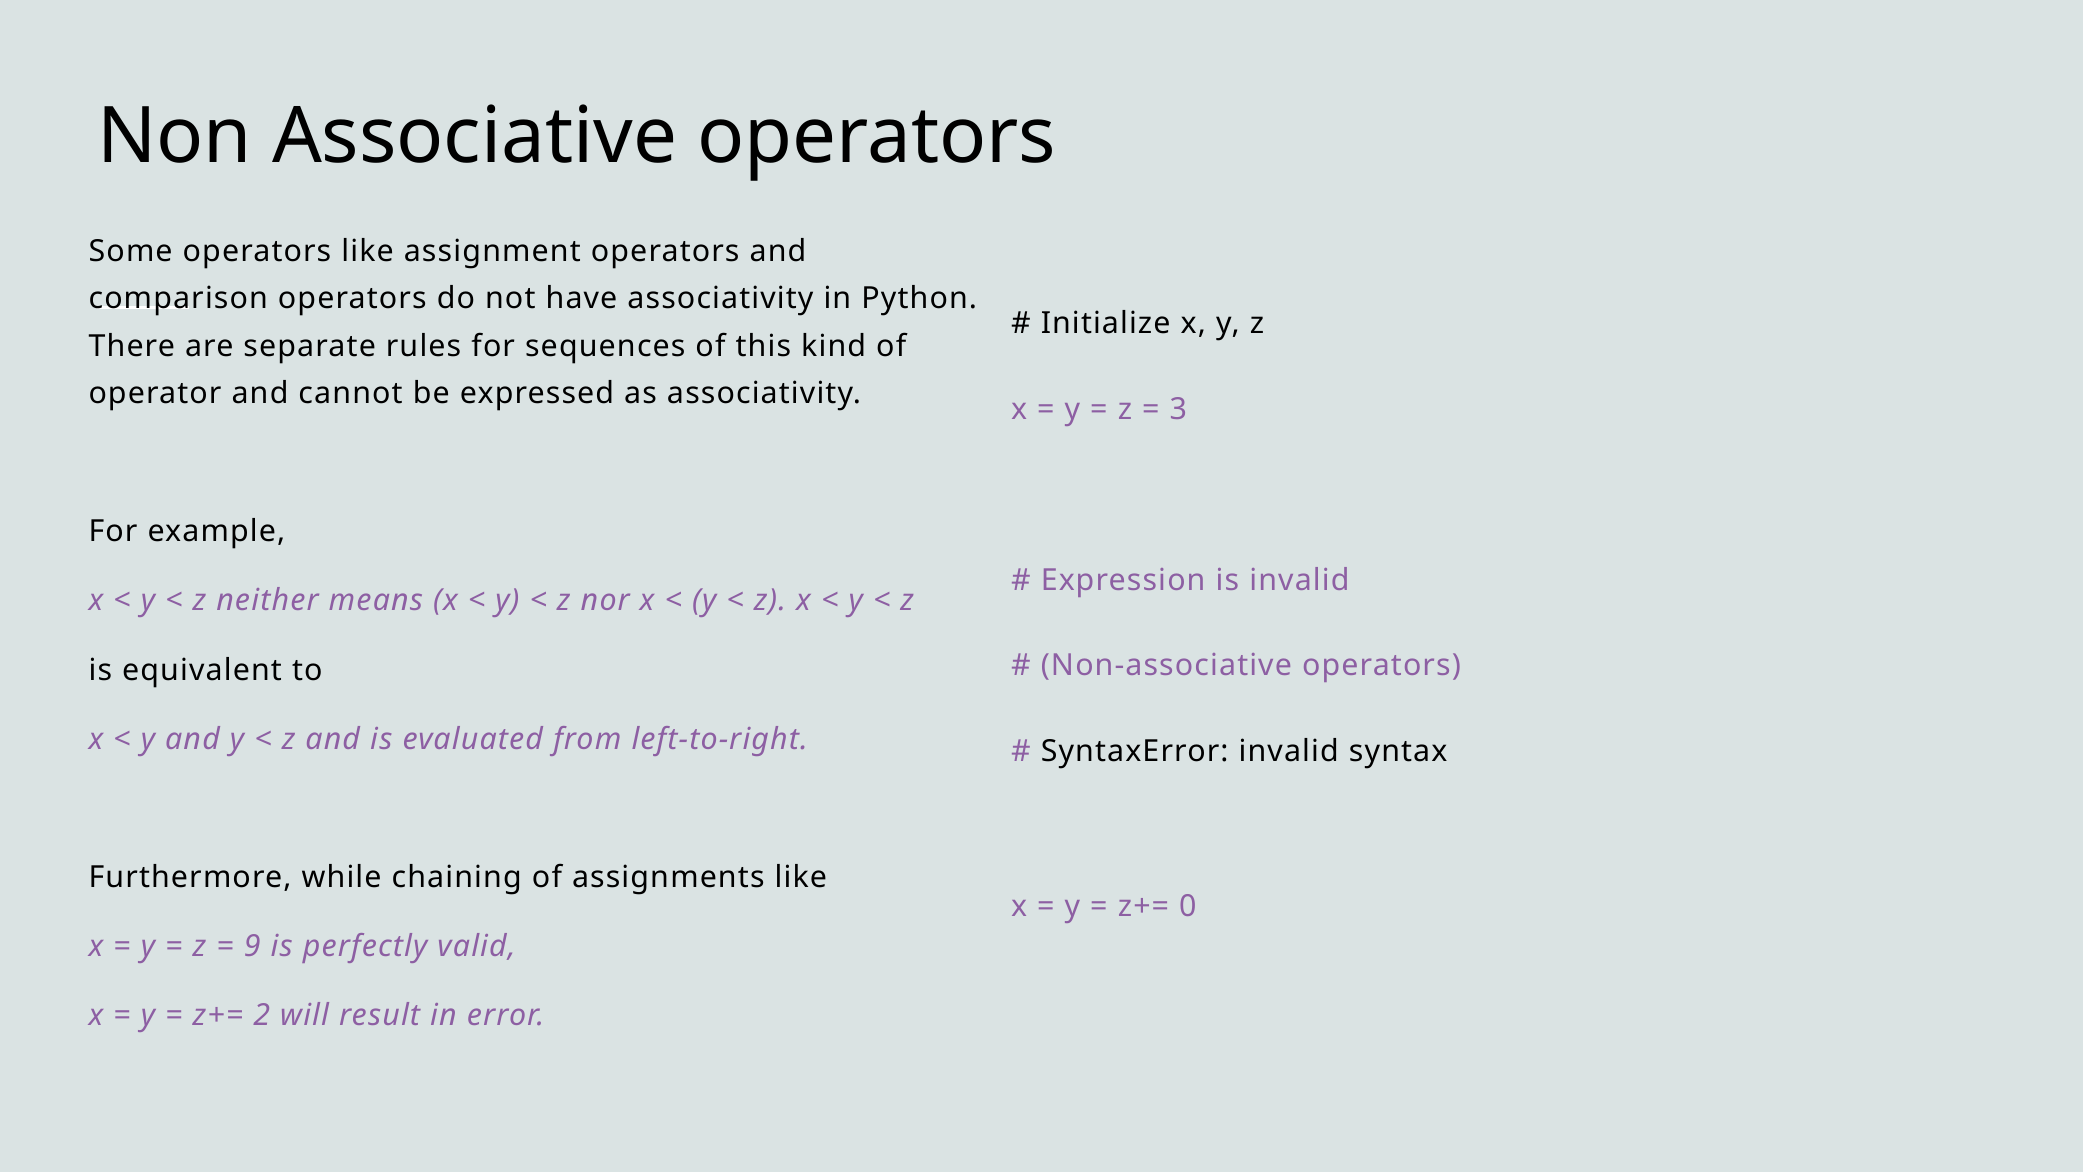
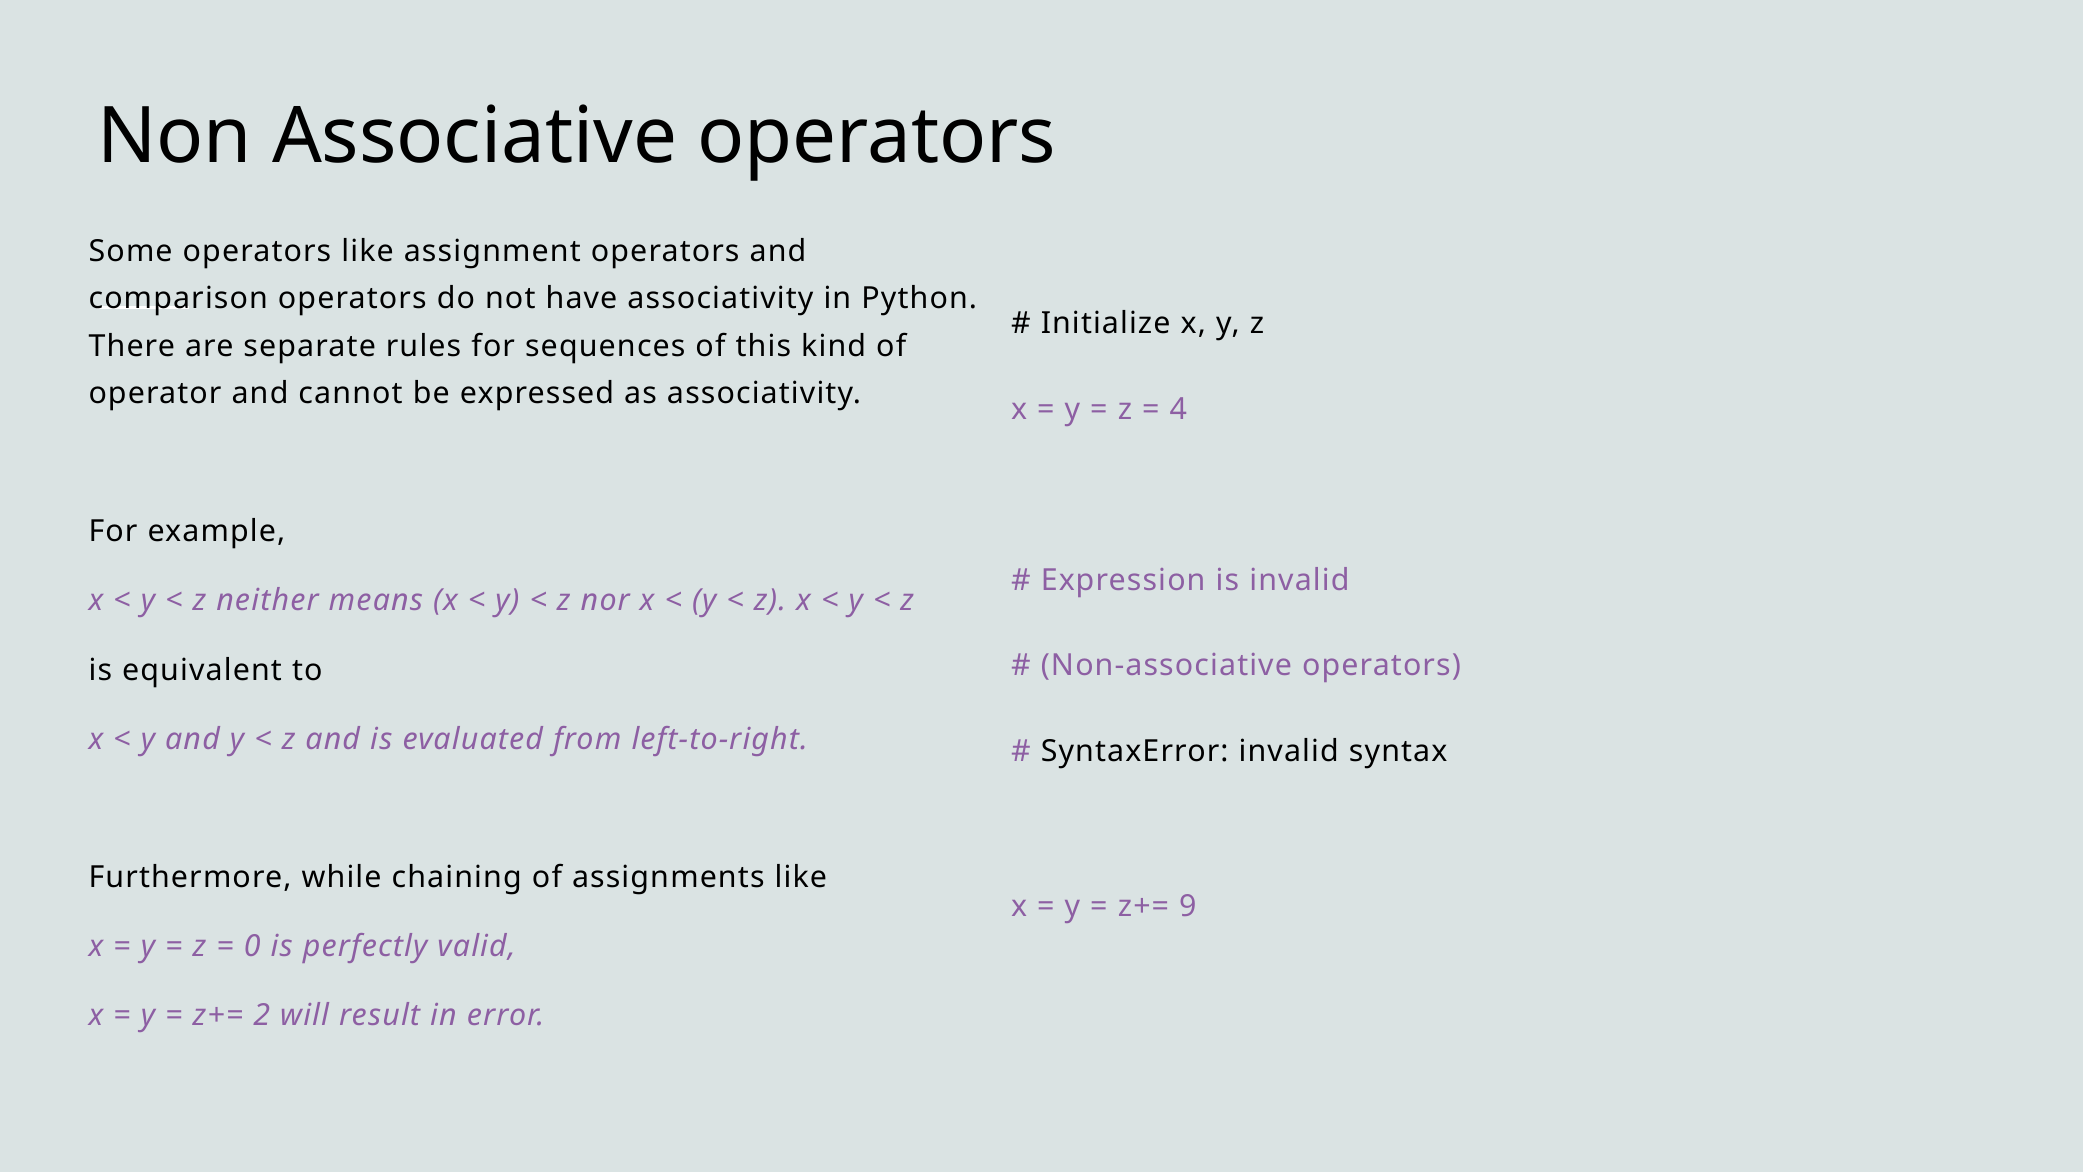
3: 3 -> 4
0: 0 -> 9
9: 9 -> 0
